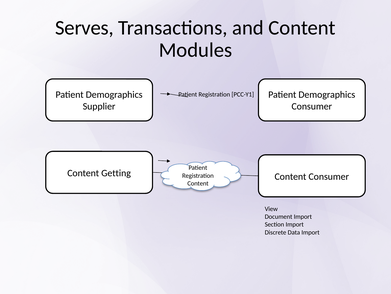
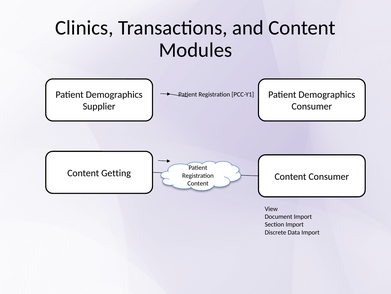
Serves: Serves -> Clinics
